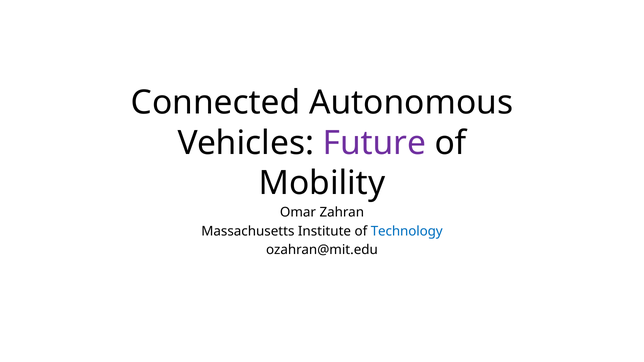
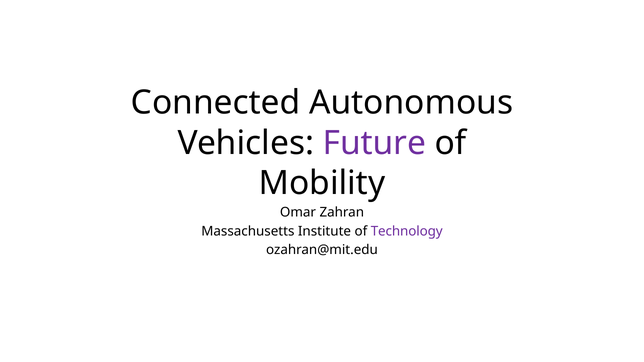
Technology colour: blue -> purple
